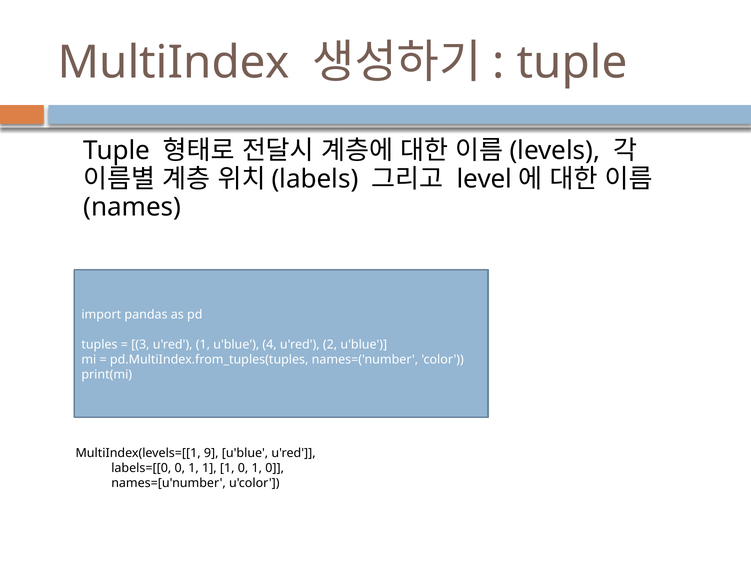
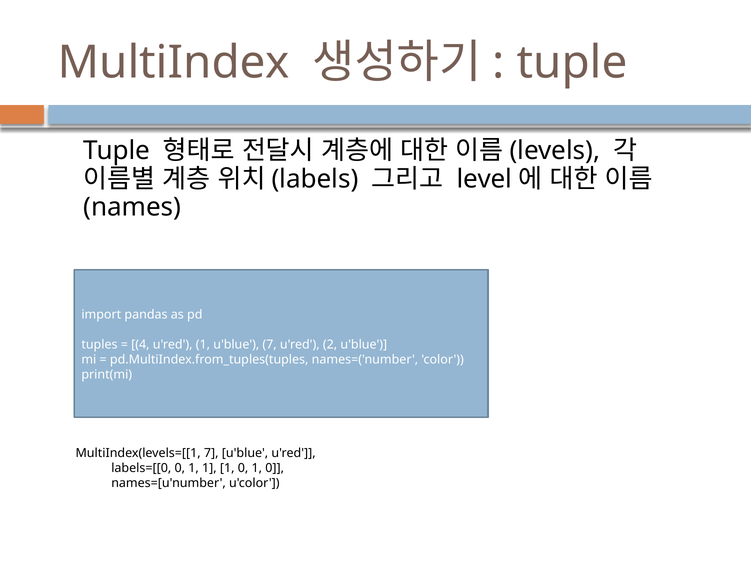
3: 3 -> 4
u'blue 4: 4 -> 7
MultiIndex(levels=[[1 9: 9 -> 7
